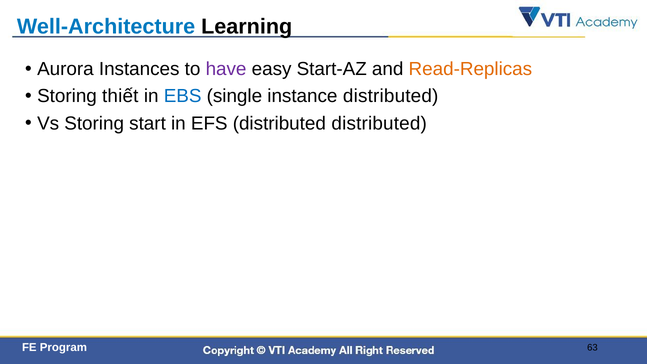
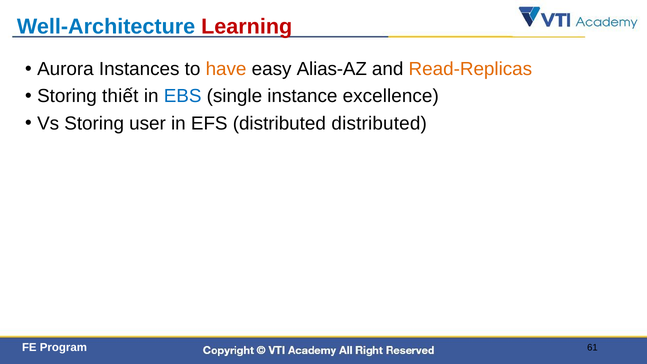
Learning colour: black -> red
have colour: purple -> orange
Start-AZ: Start-AZ -> Alias-AZ
instance distributed: distributed -> excellence
start: start -> user
63: 63 -> 61
